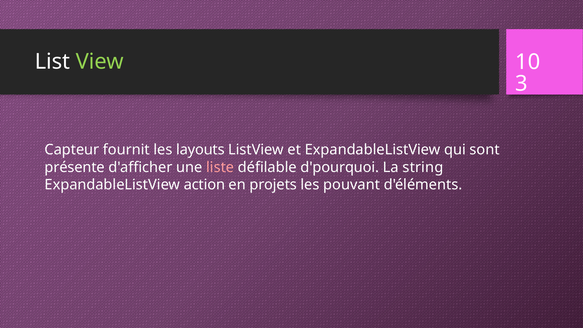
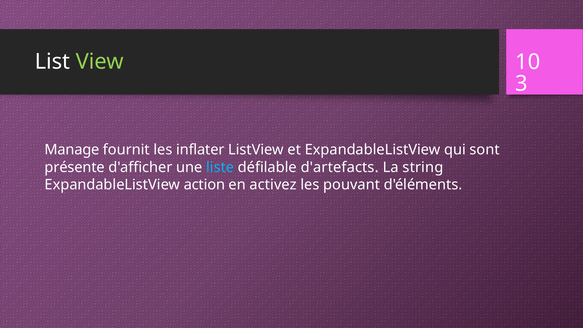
Capteur: Capteur -> Manage
layouts: layouts -> inflater
liste colour: pink -> light blue
d'pourquoi: d'pourquoi -> d'artefacts
projets: projets -> activez
